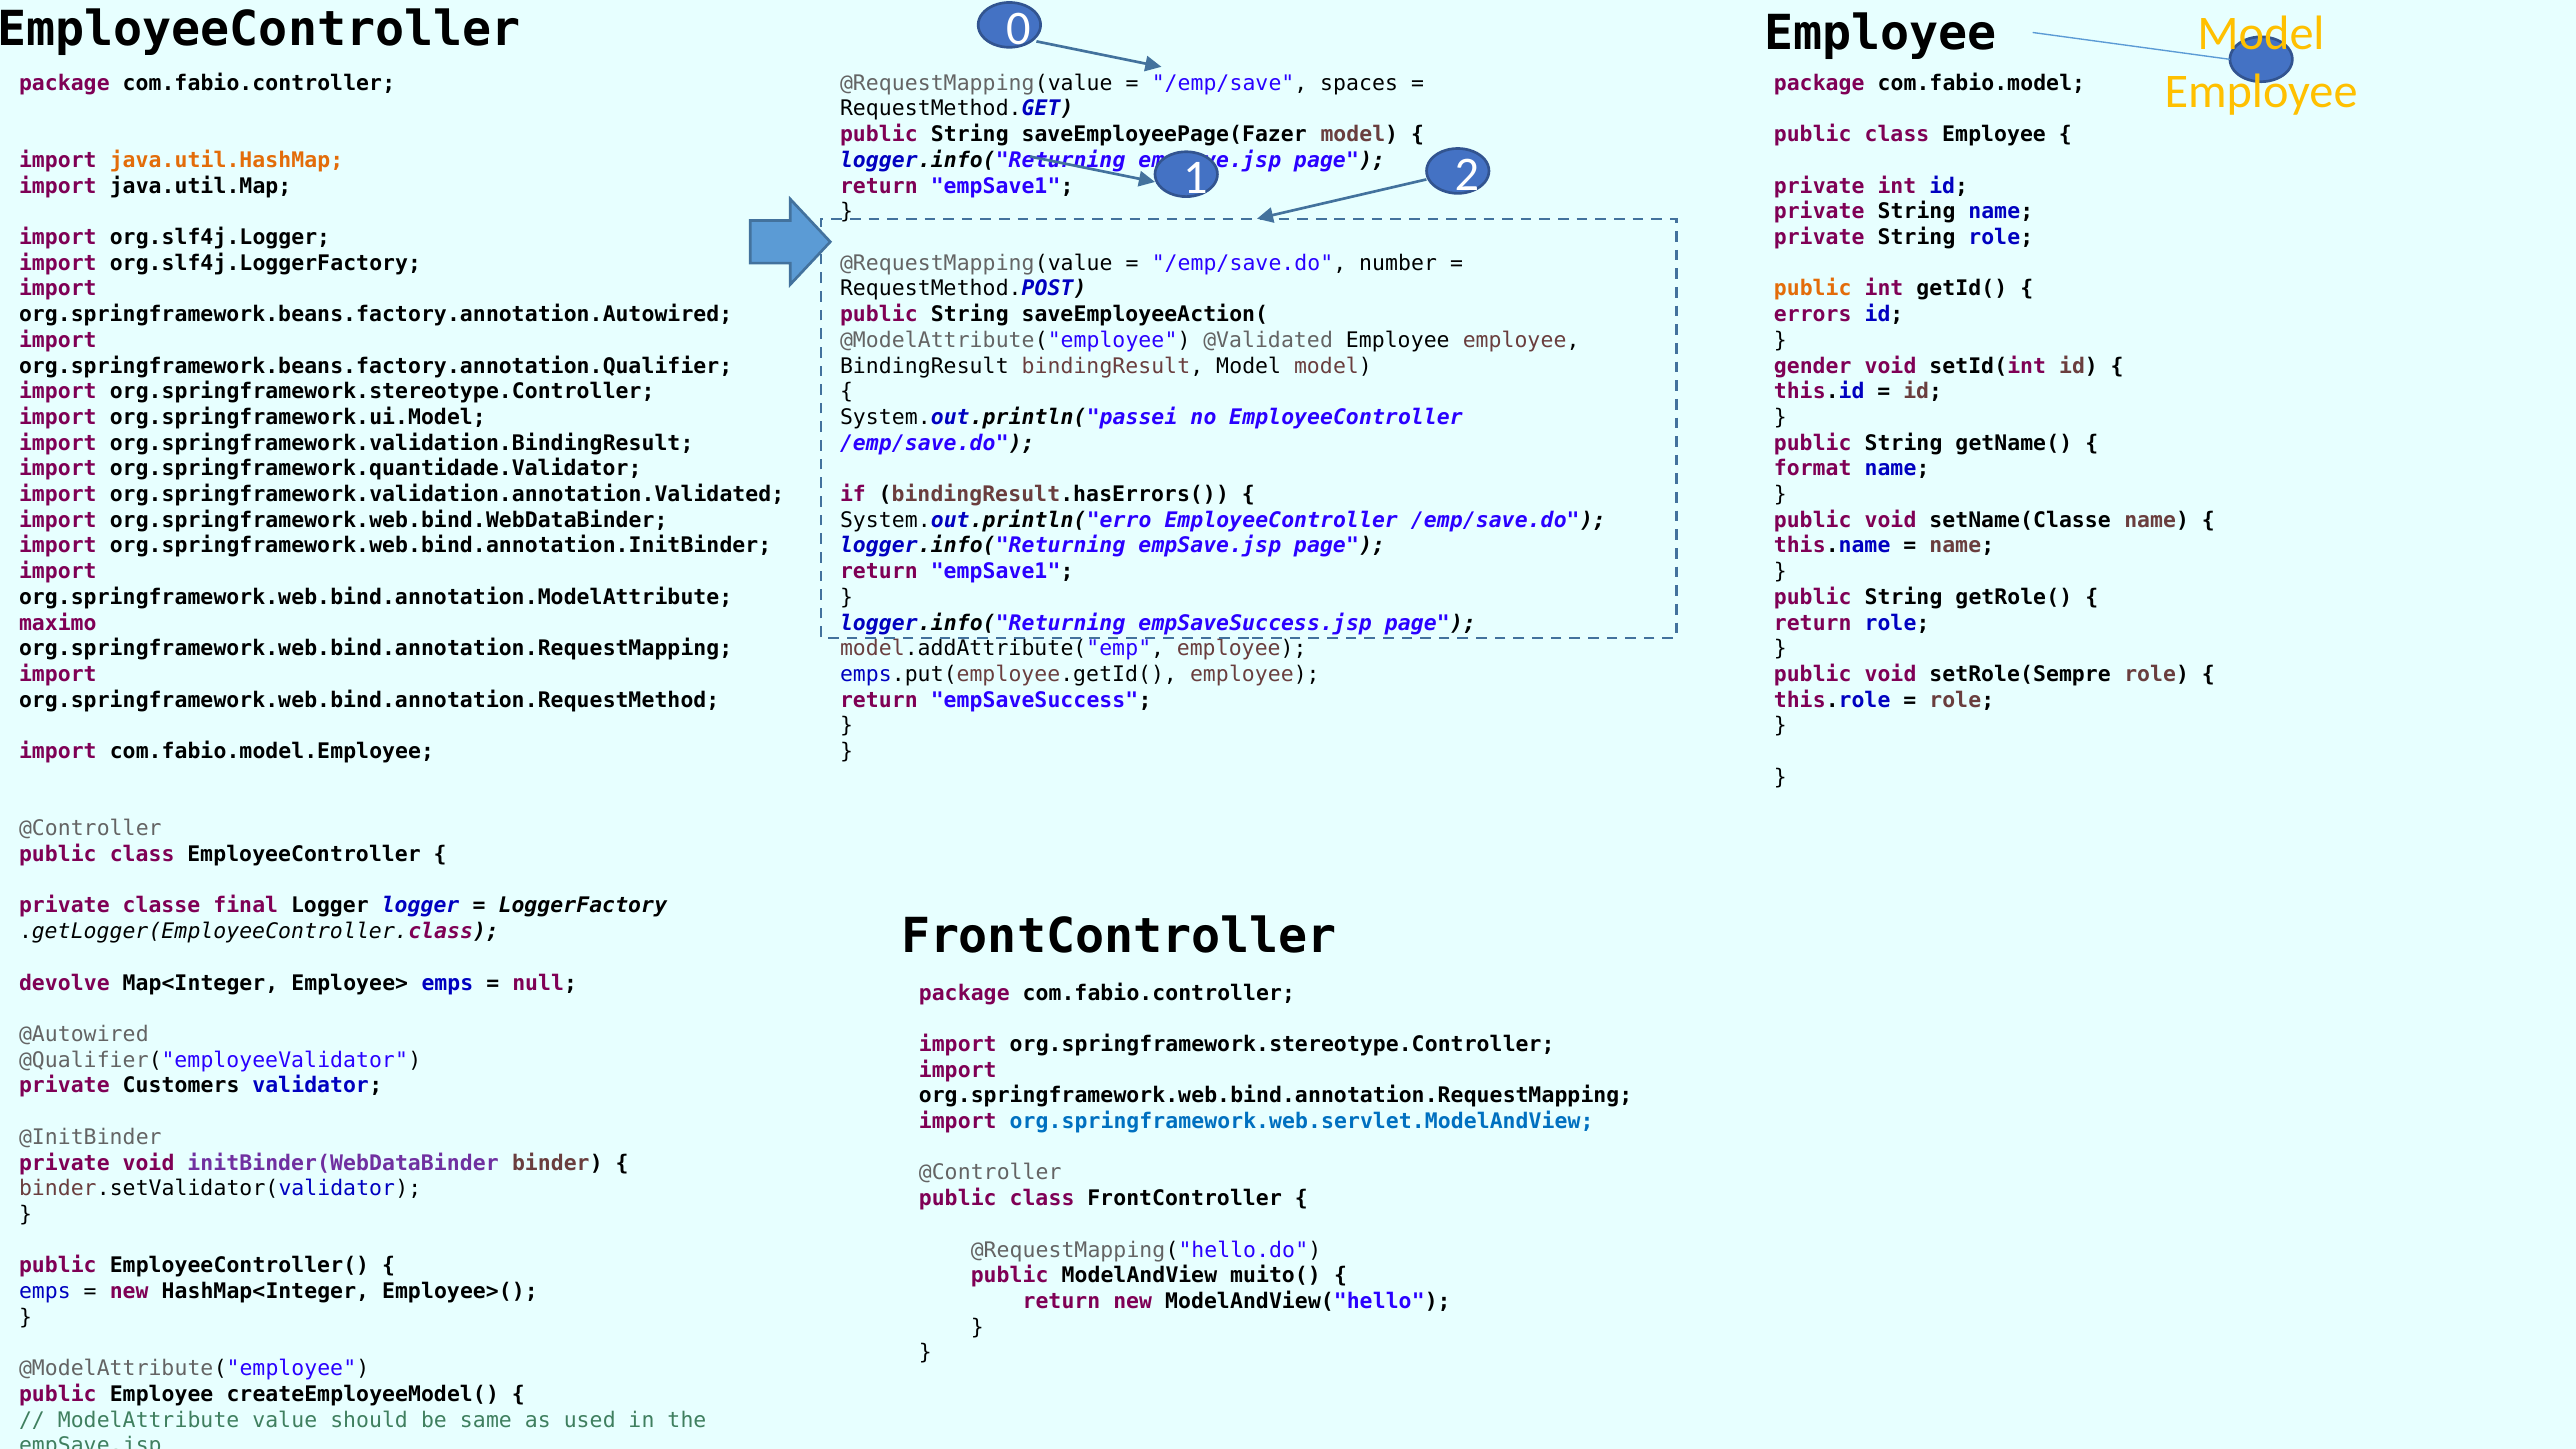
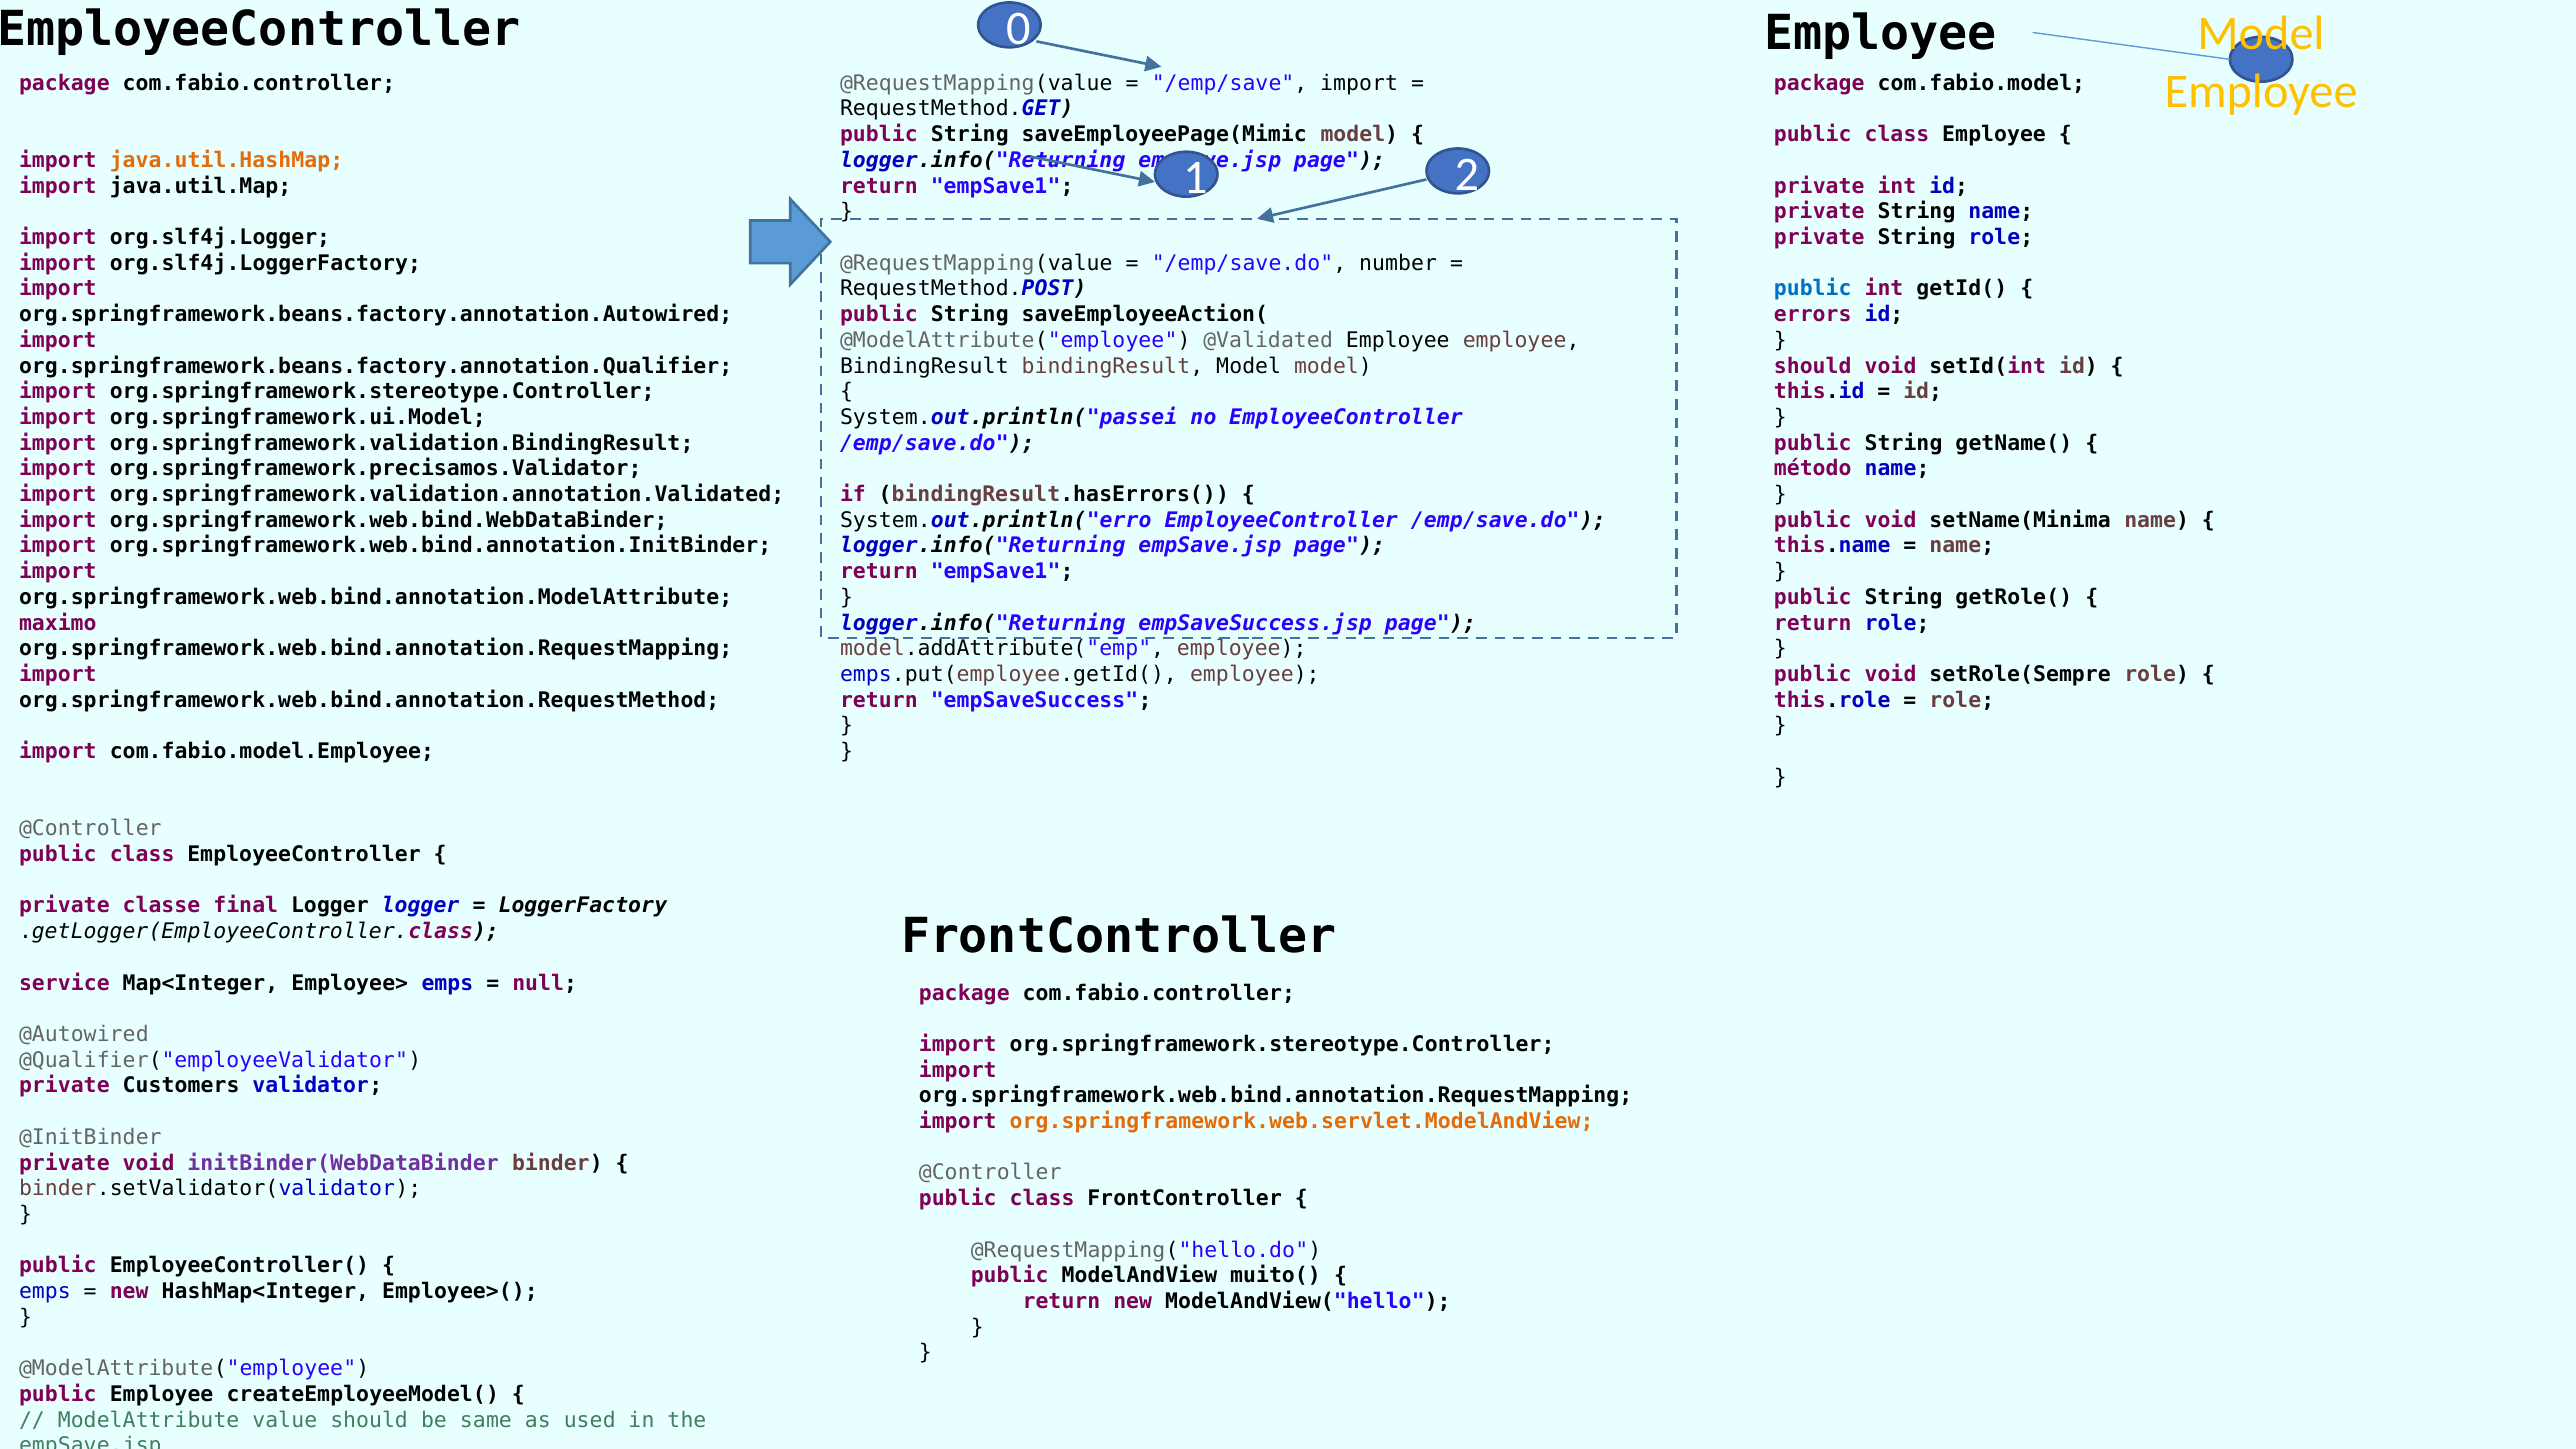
/emp/save spaces: spaces -> import
saveEmployeePage(Fazer: saveEmployeePage(Fazer -> saveEmployeePage(Mimic
public at (1813, 289) colour: orange -> blue
gender at (1813, 366): gender -> should
org.springframework.quantidade.Validator: org.springframework.quantidade.Validator -> org.springframework.precisamos.Validator
format: format -> método
setName(Classe: setName(Classe -> setName(Minima
devolve: devolve -> service
org.springframework.web.servlet.ModelAndView colour: blue -> orange
